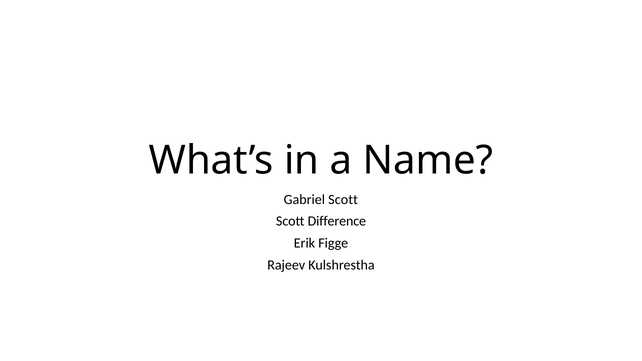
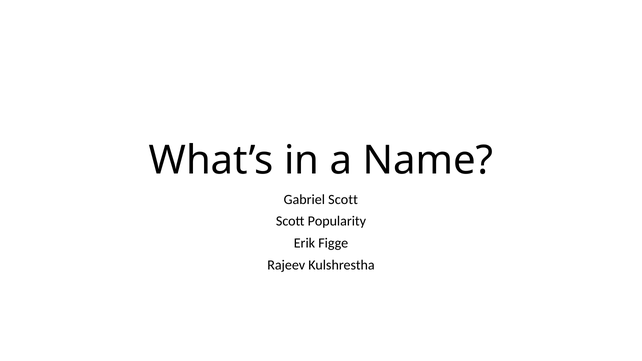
Difference: Difference -> Popularity
